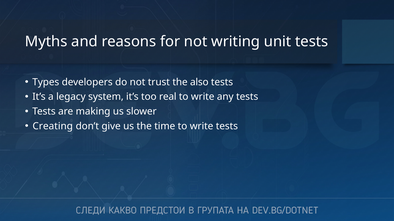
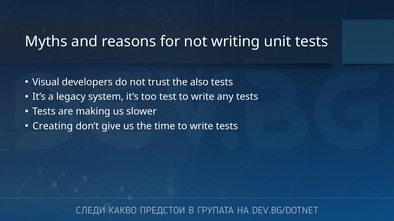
Types: Types -> Visual
real: real -> test
